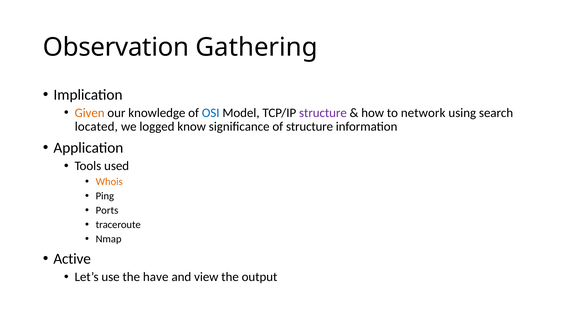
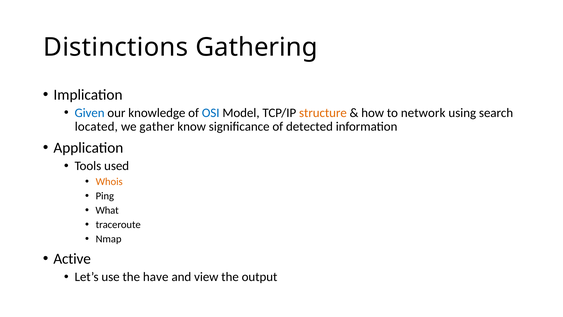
Observation: Observation -> Distinctions
Given colour: orange -> blue
structure at (323, 113) colour: purple -> orange
logged: logged -> gather
of structure: structure -> detected
Ports: Ports -> What
